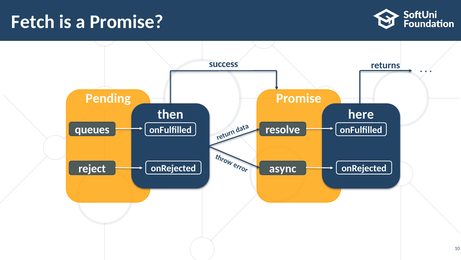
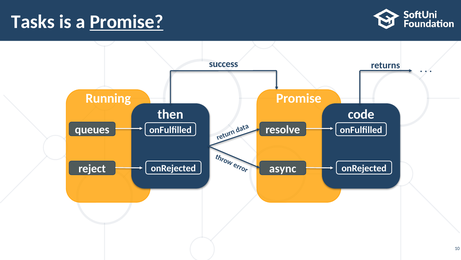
Fetch: Fetch -> Tasks
Promise at (127, 22) underline: none -> present
Pending: Pending -> Running
here: here -> code
